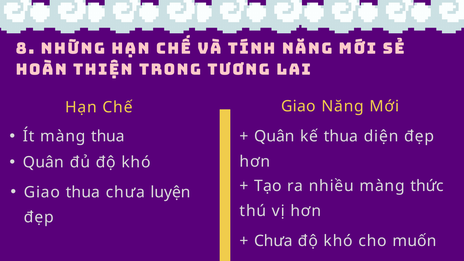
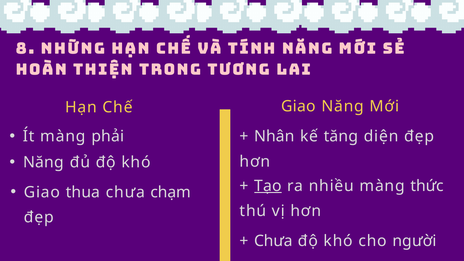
màng thua: thua -> phải
Quân at (274, 136): Quân -> Nhân
kế thua: thua -> tăng
Quân at (44, 162): Quân -> Năng
Tạo underline: none -> present
luyện: luyện -> chạm
muốn: muốn -> người
